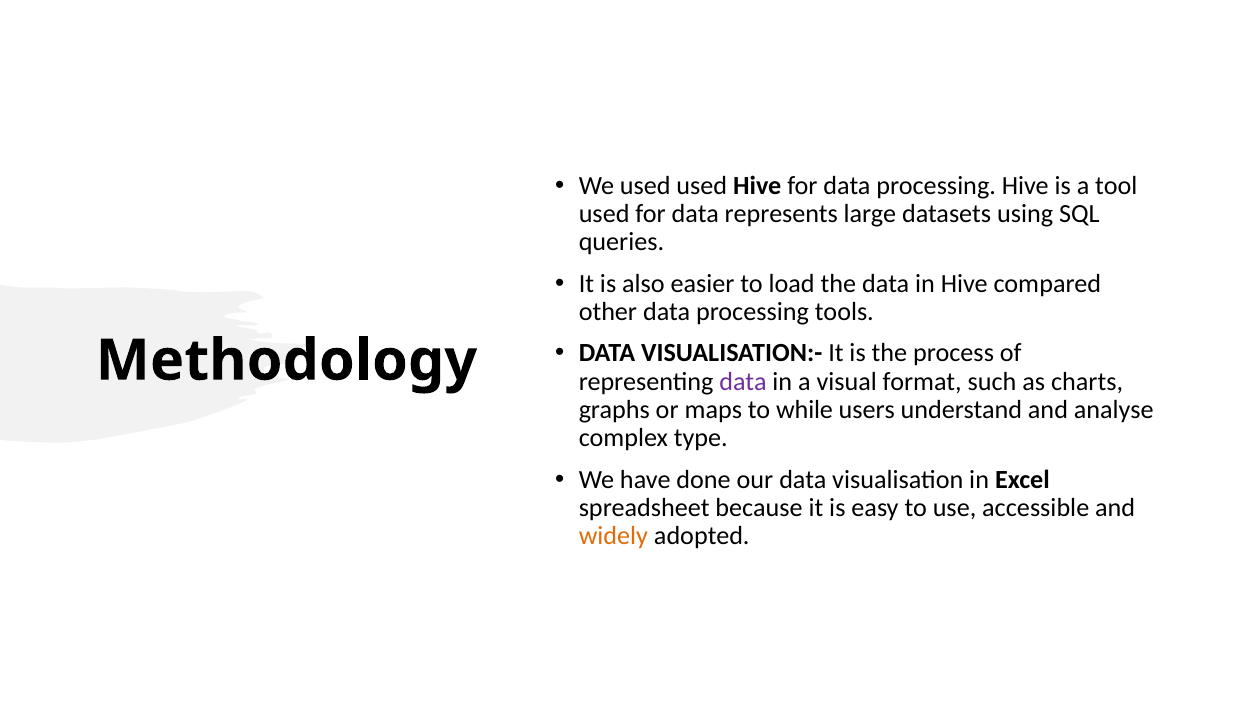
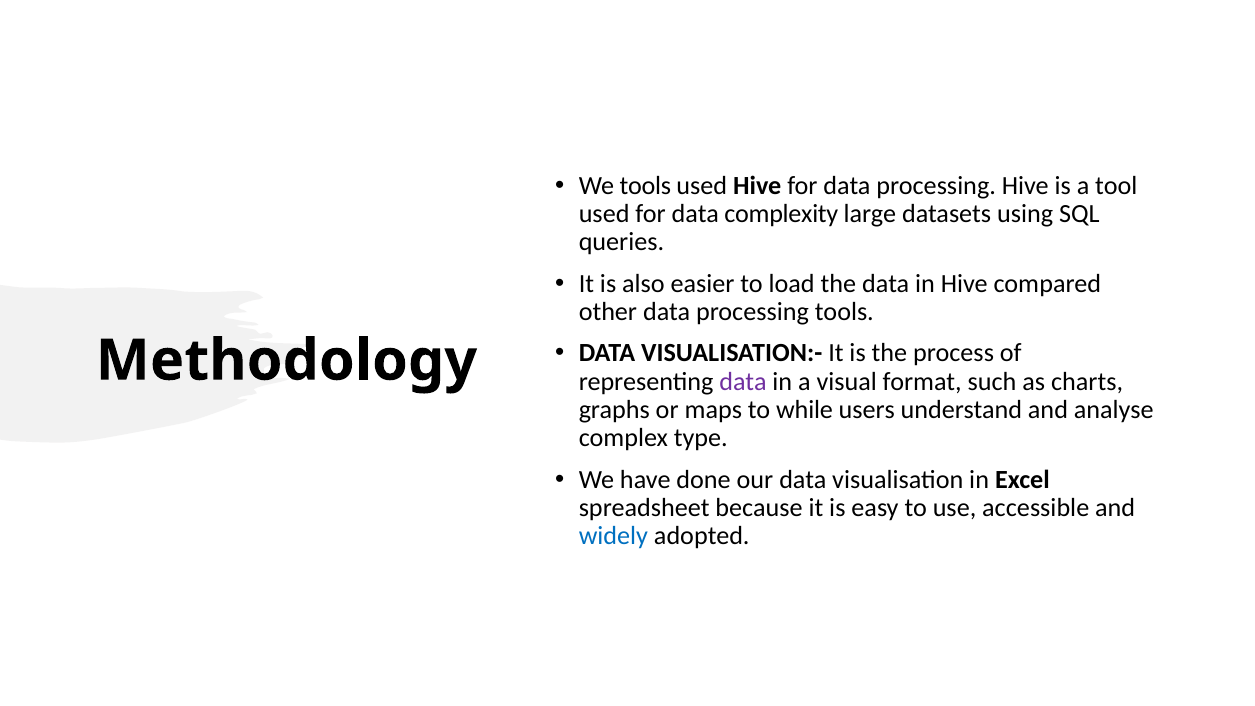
We used: used -> tools
represents: represents -> complexity
widely colour: orange -> blue
